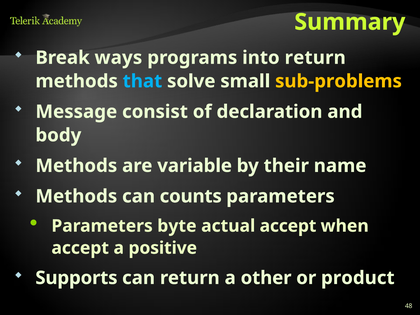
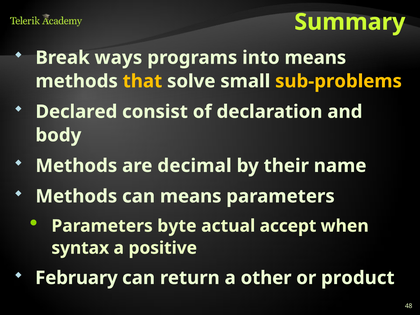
into return: return -> means
that colour: light blue -> yellow
Message: Message -> Declared
variable: variable -> decimal
can counts: counts -> means
accept at (80, 248): accept -> syntax
Supports: Supports -> February
